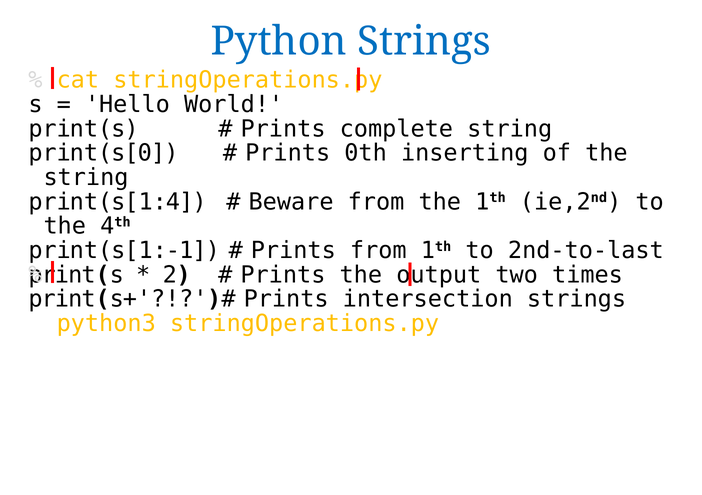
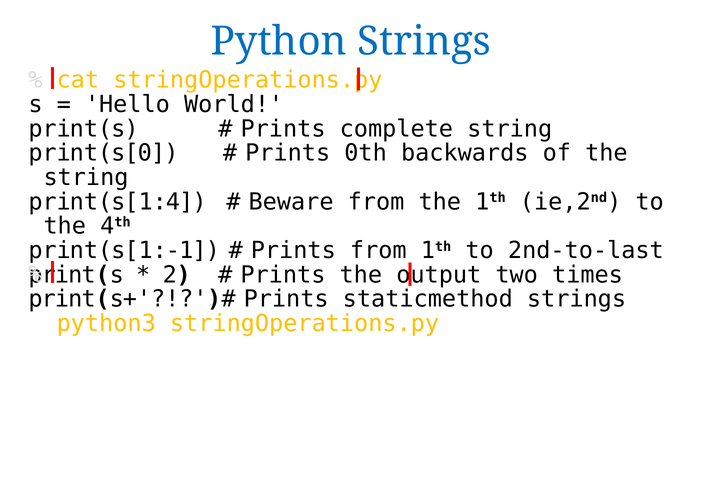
inserting: inserting -> backwards
intersection: intersection -> staticmethod
